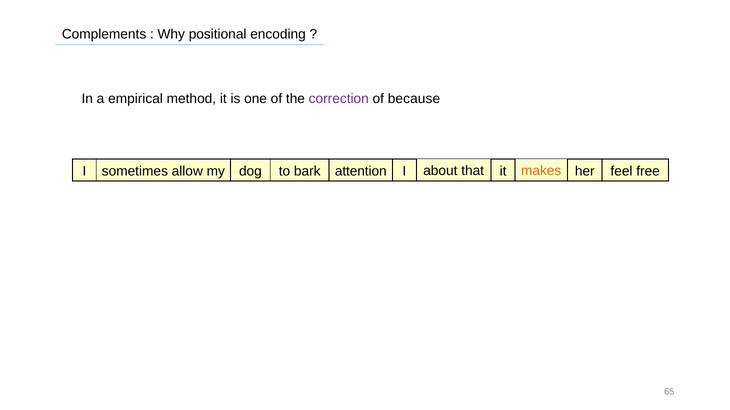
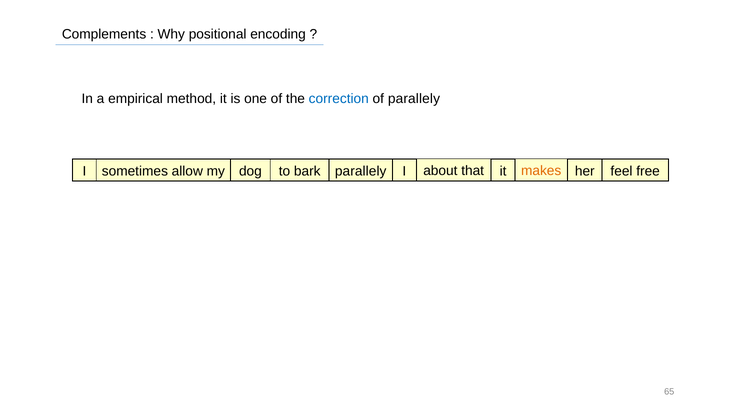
correction colour: purple -> blue
of because: because -> parallely
my attention: attention -> parallely
